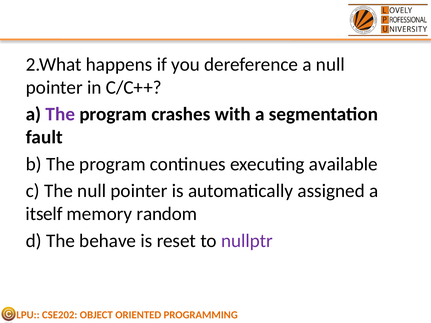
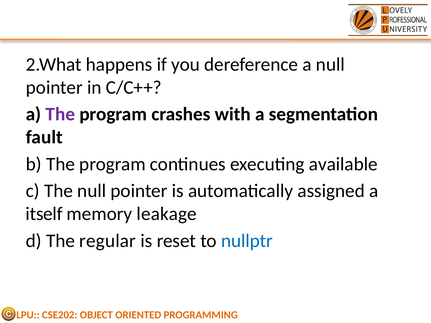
random: random -> leakage
behave: behave -> regular
nullptr colour: purple -> blue
